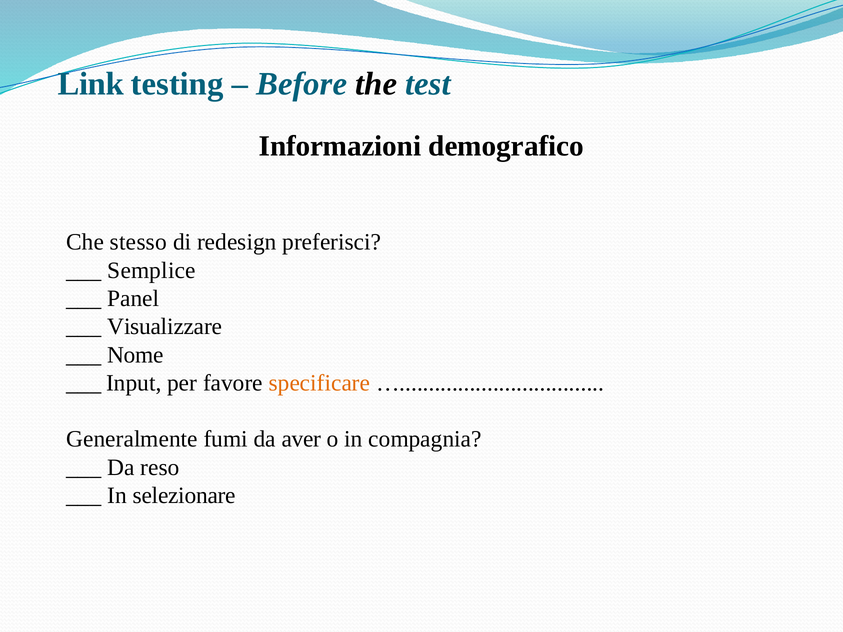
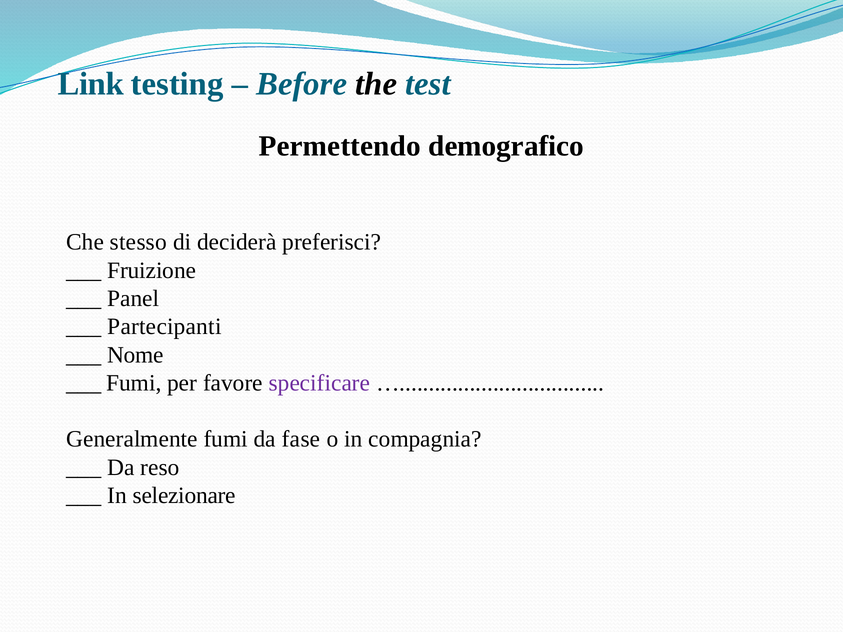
Informazioni: Informazioni -> Permettendo
redesign: redesign -> deciderà
Semplice: Semplice -> Fruizione
Visualizzare: Visualizzare -> Partecipanti
Input at (134, 383): Input -> Fumi
specificare colour: orange -> purple
aver: aver -> fase
